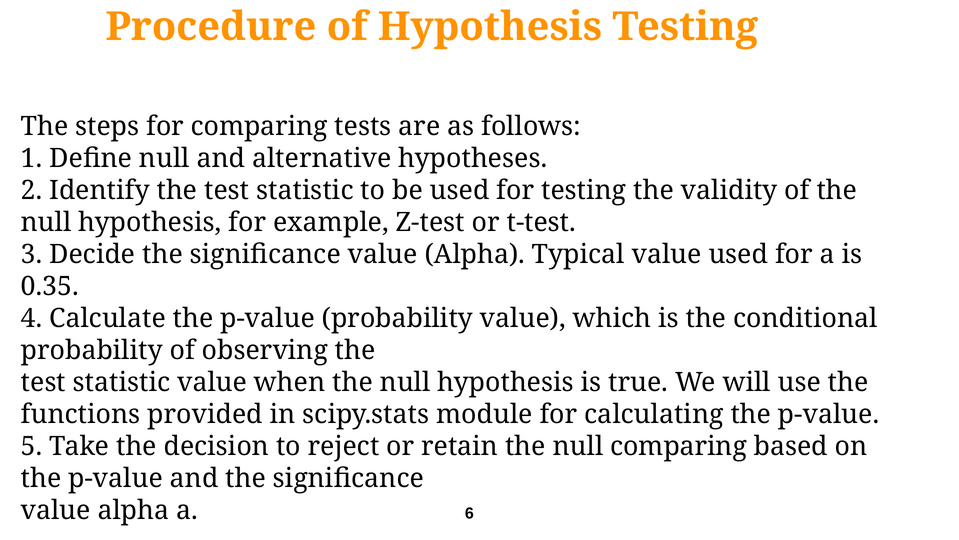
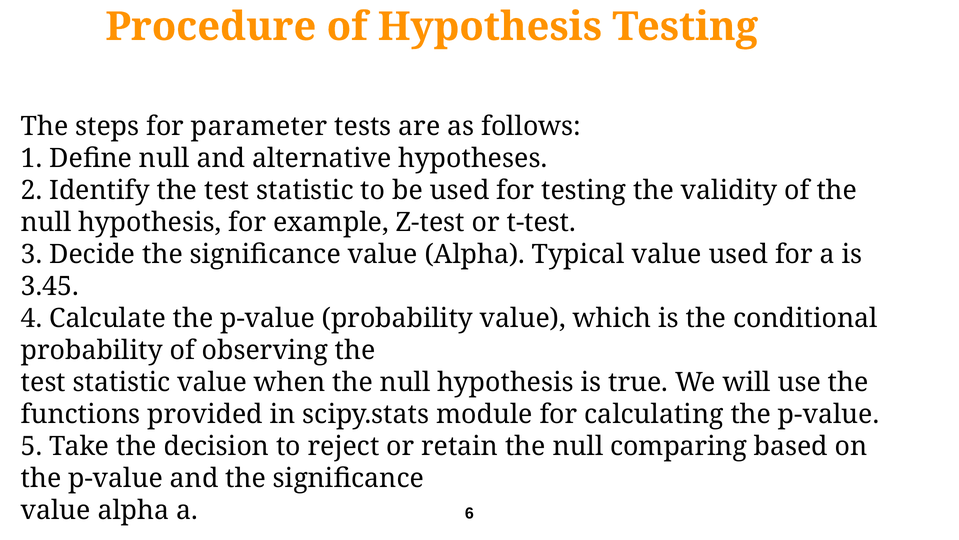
for comparing: comparing -> parameter
0.35: 0.35 -> 3.45
